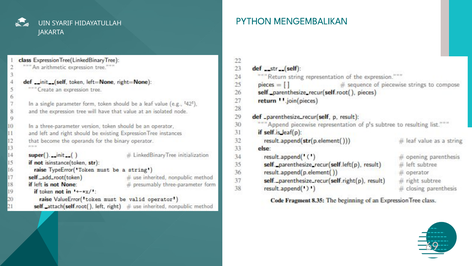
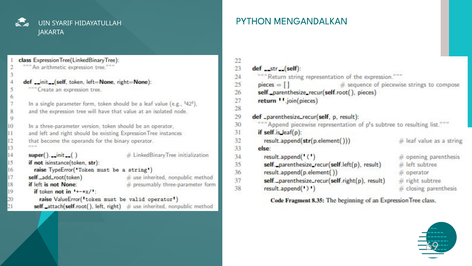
MENGEMBALIKAN: MENGEMBALIKAN -> MENGANDALKAN
